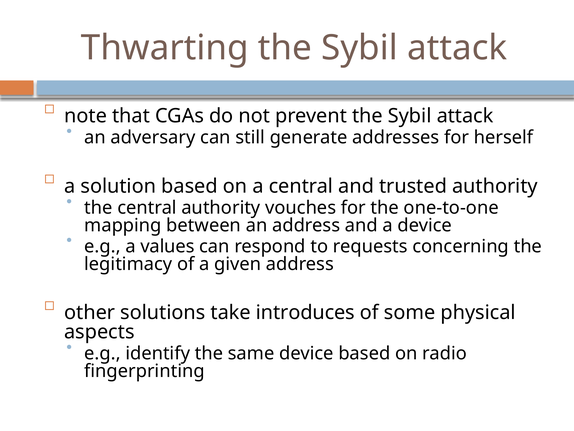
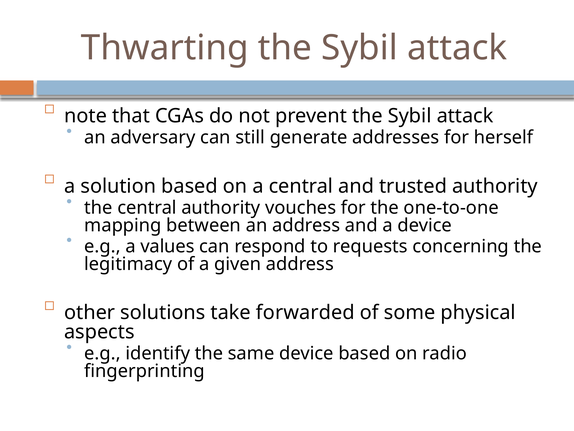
introduces: introduces -> forwarded
